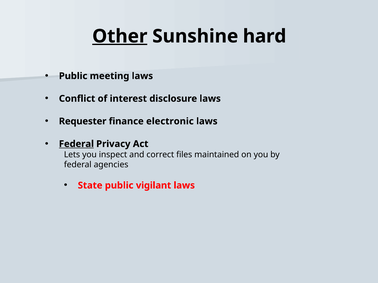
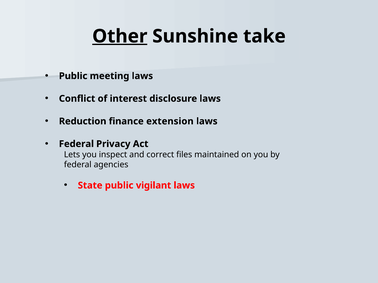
hard: hard -> take
Requester: Requester -> Reduction
electronic: electronic -> extension
Federal at (76, 144) underline: present -> none
